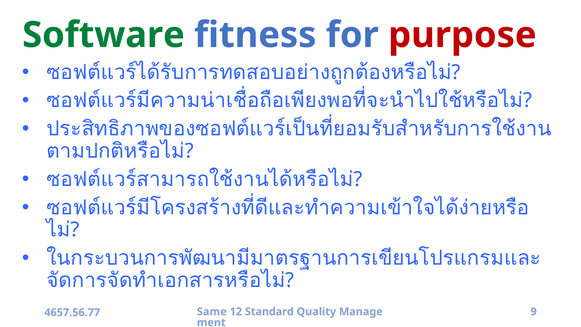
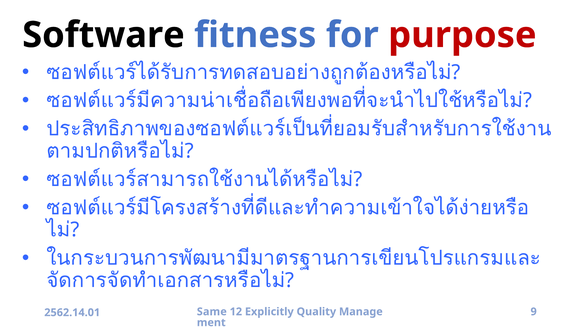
Software colour: green -> black
Standard: Standard -> Explicitly
4657.56.77: 4657.56.77 -> 2562.14.01
